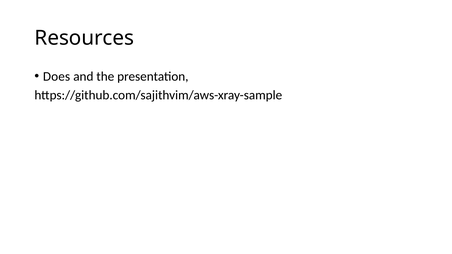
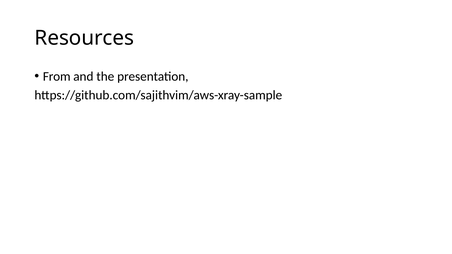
Does: Does -> From
